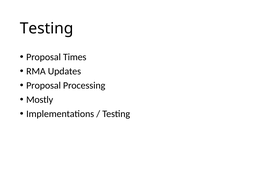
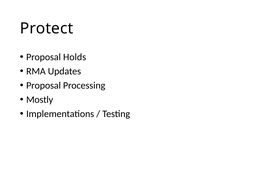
Testing at (47, 28): Testing -> Protect
Times: Times -> Holds
